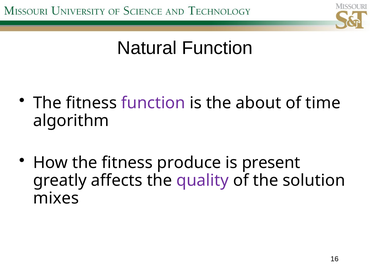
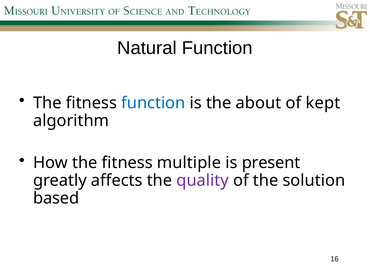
function at (153, 103) colour: purple -> blue
time: time -> kept
produce: produce -> multiple
mixes: mixes -> based
